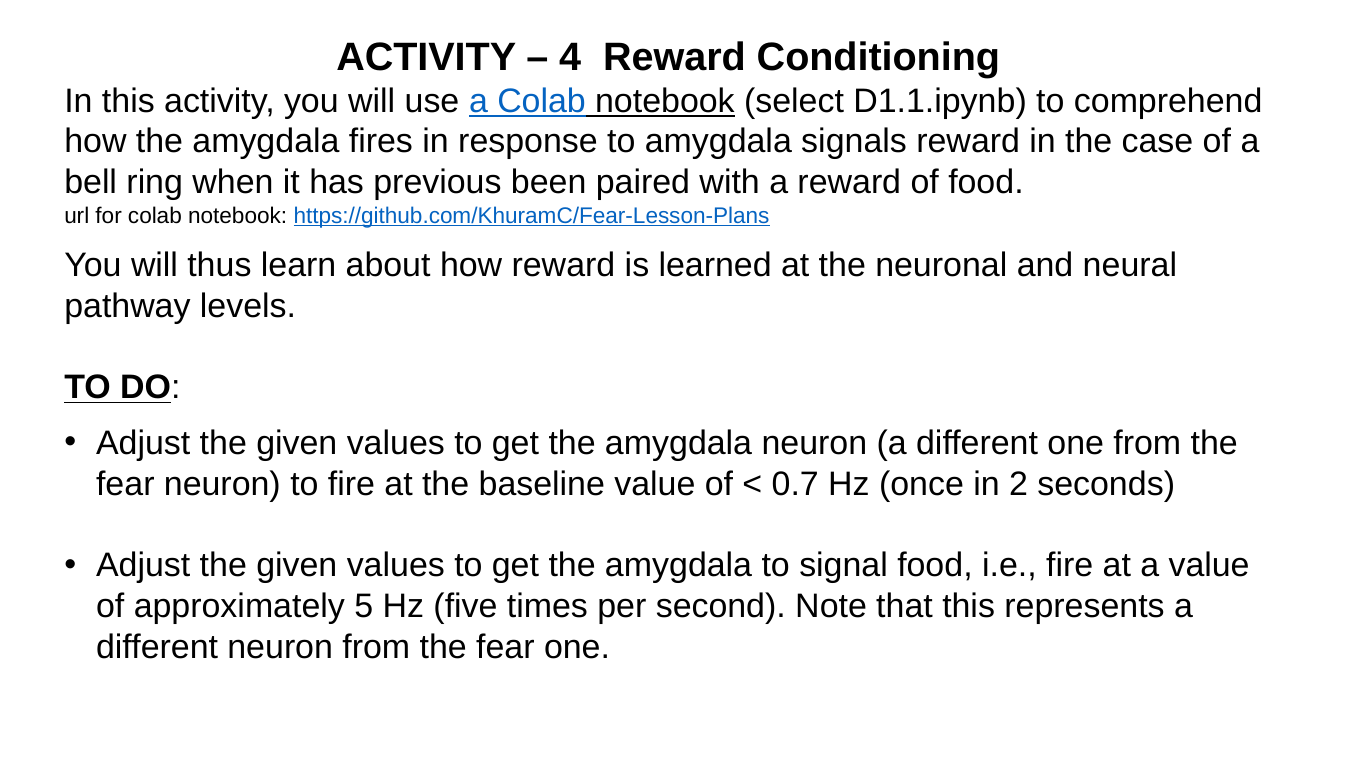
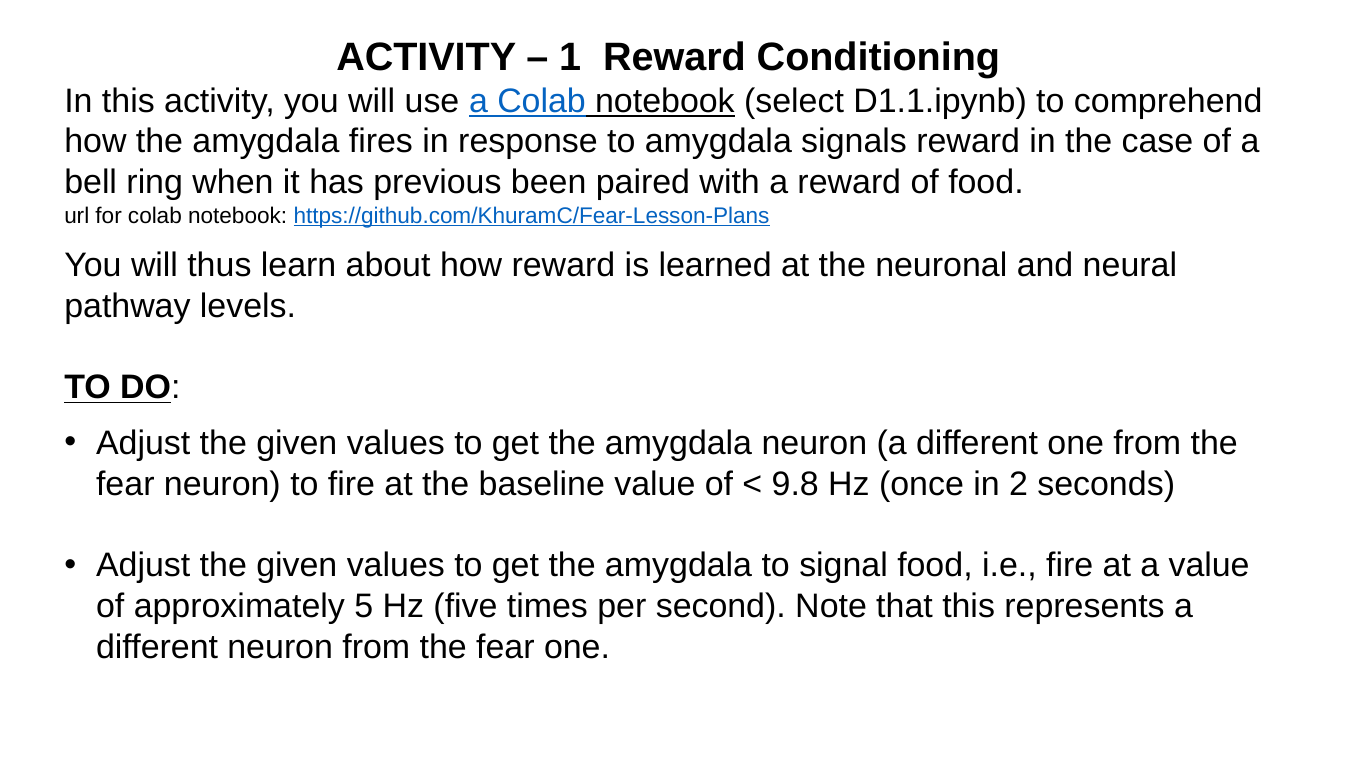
4: 4 -> 1
0.7: 0.7 -> 9.8
